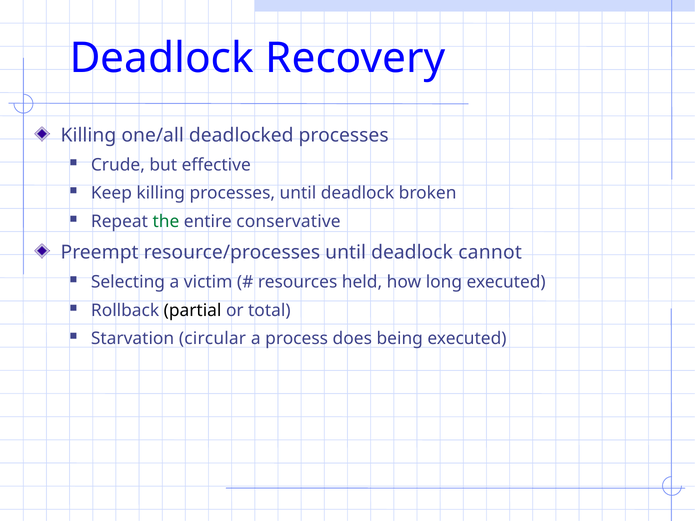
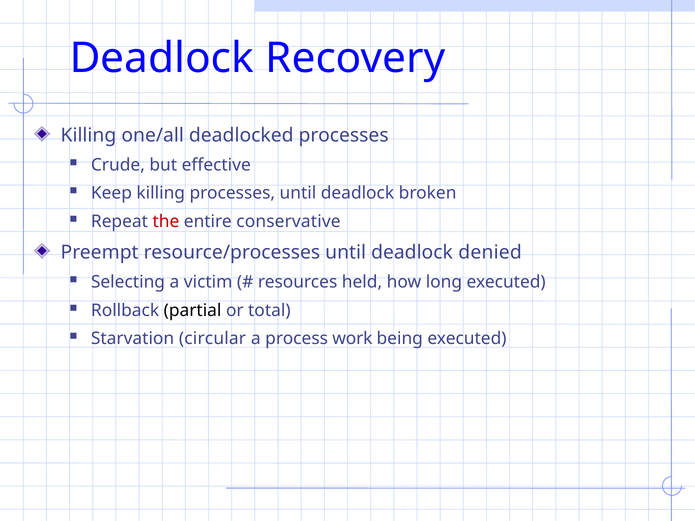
the colour: green -> red
cannot: cannot -> denied
does: does -> work
